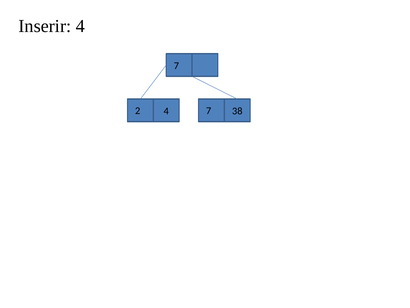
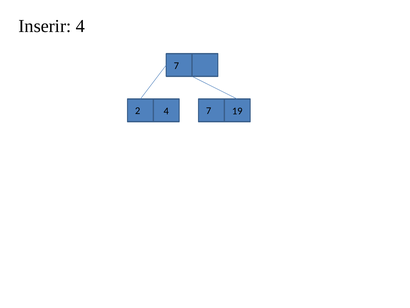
38: 38 -> 19
